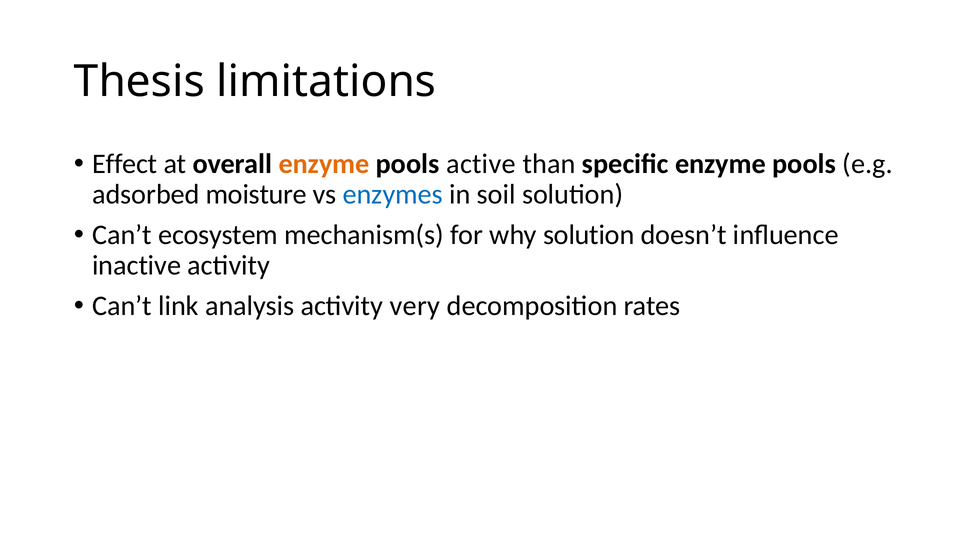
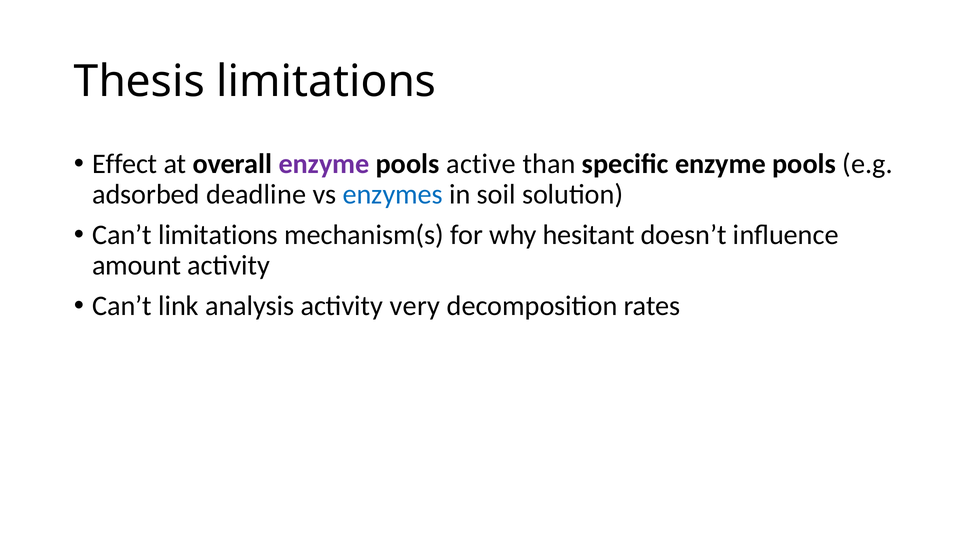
enzyme at (324, 164) colour: orange -> purple
moisture: moisture -> deadline
Can’t ecosystem: ecosystem -> limitations
why solution: solution -> hesitant
inactive: inactive -> amount
